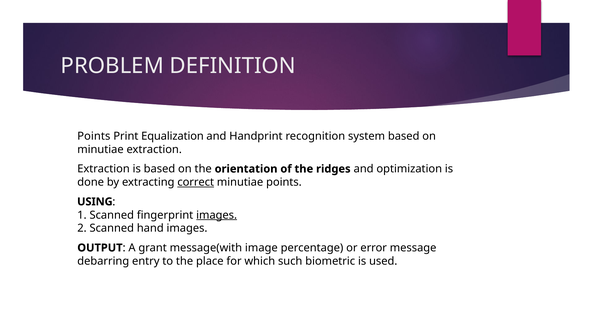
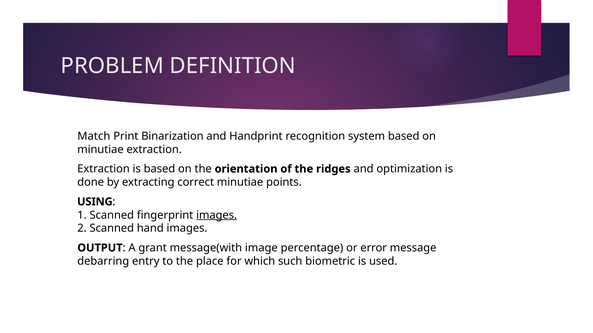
Points at (94, 136): Points -> Match
Equalization: Equalization -> Binarization
correct underline: present -> none
